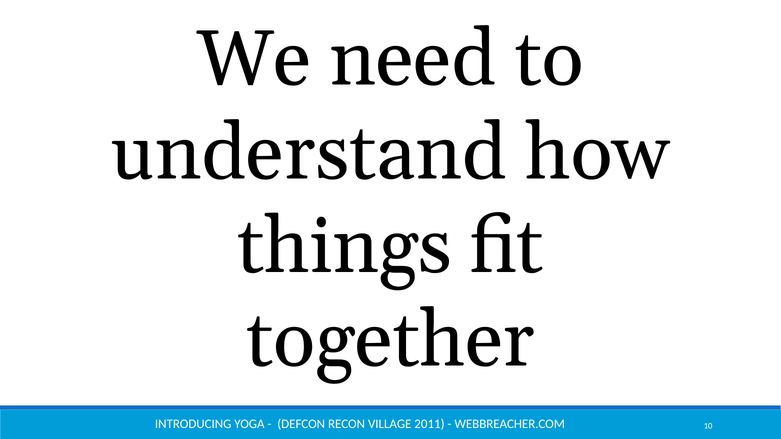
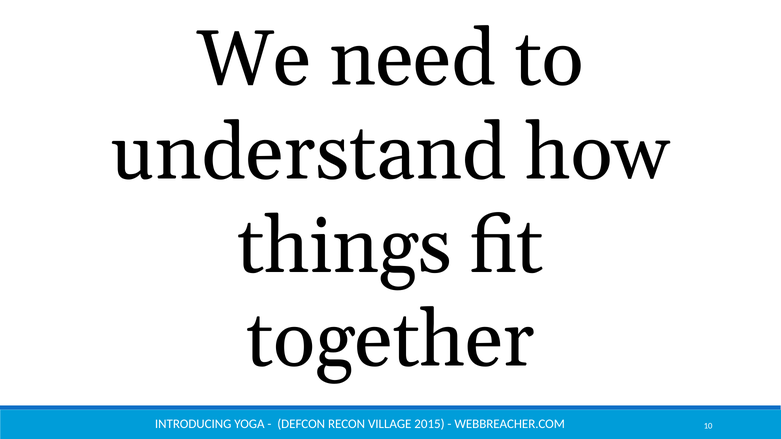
2011: 2011 -> 2015
